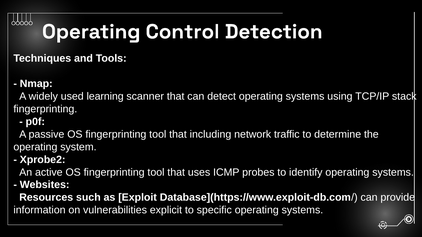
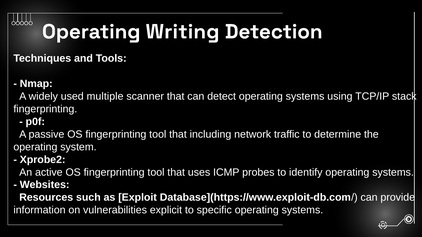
Control: Control -> Writing
learning: learning -> multiple
